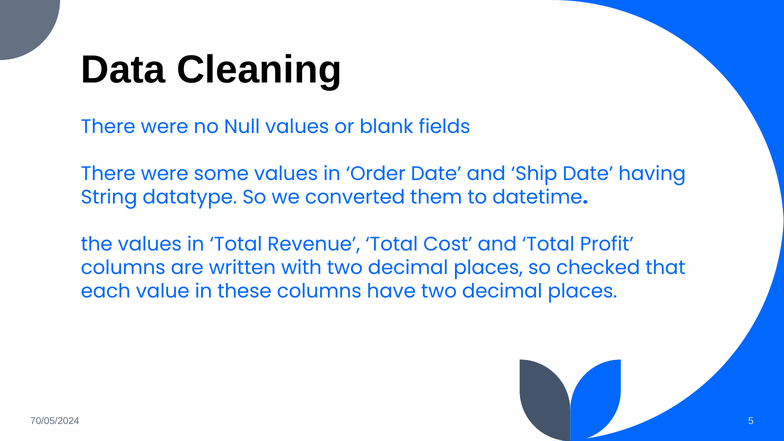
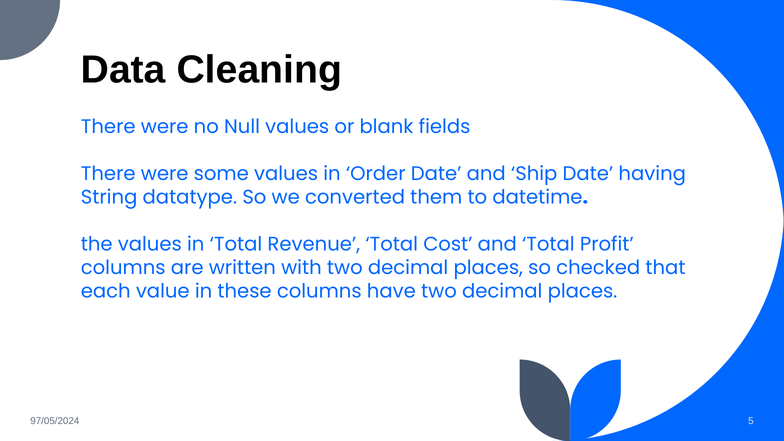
70/05/2024: 70/05/2024 -> 97/05/2024
